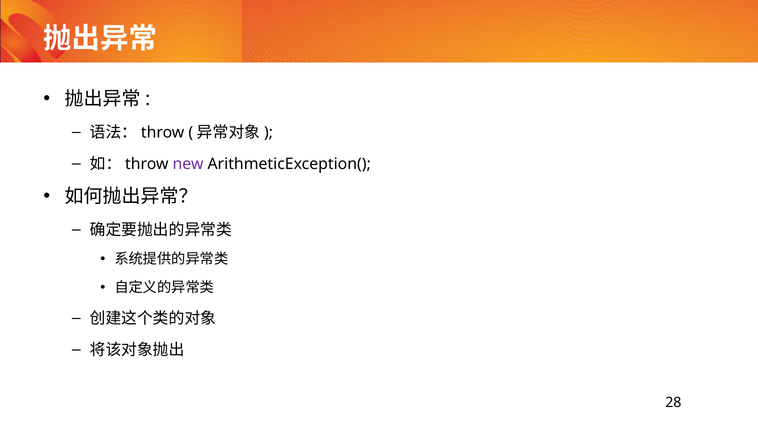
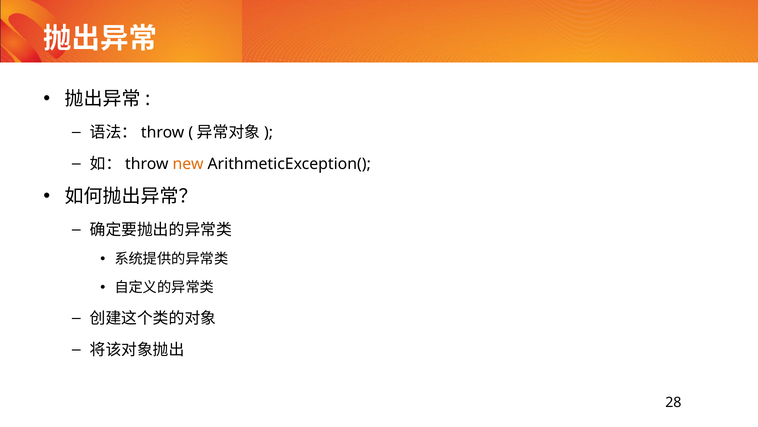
new colour: purple -> orange
